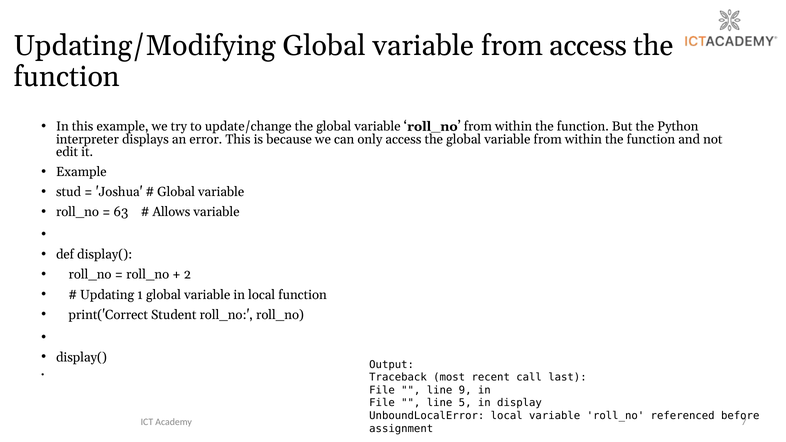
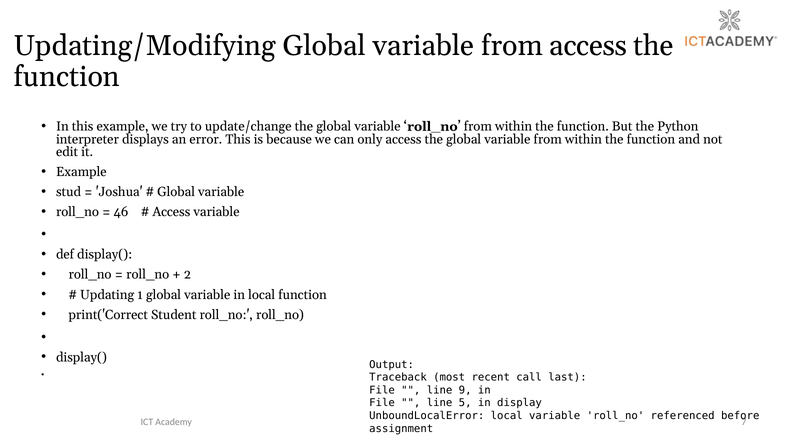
63: 63 -> 46
Allows at (171, 212): Allows -> Access
